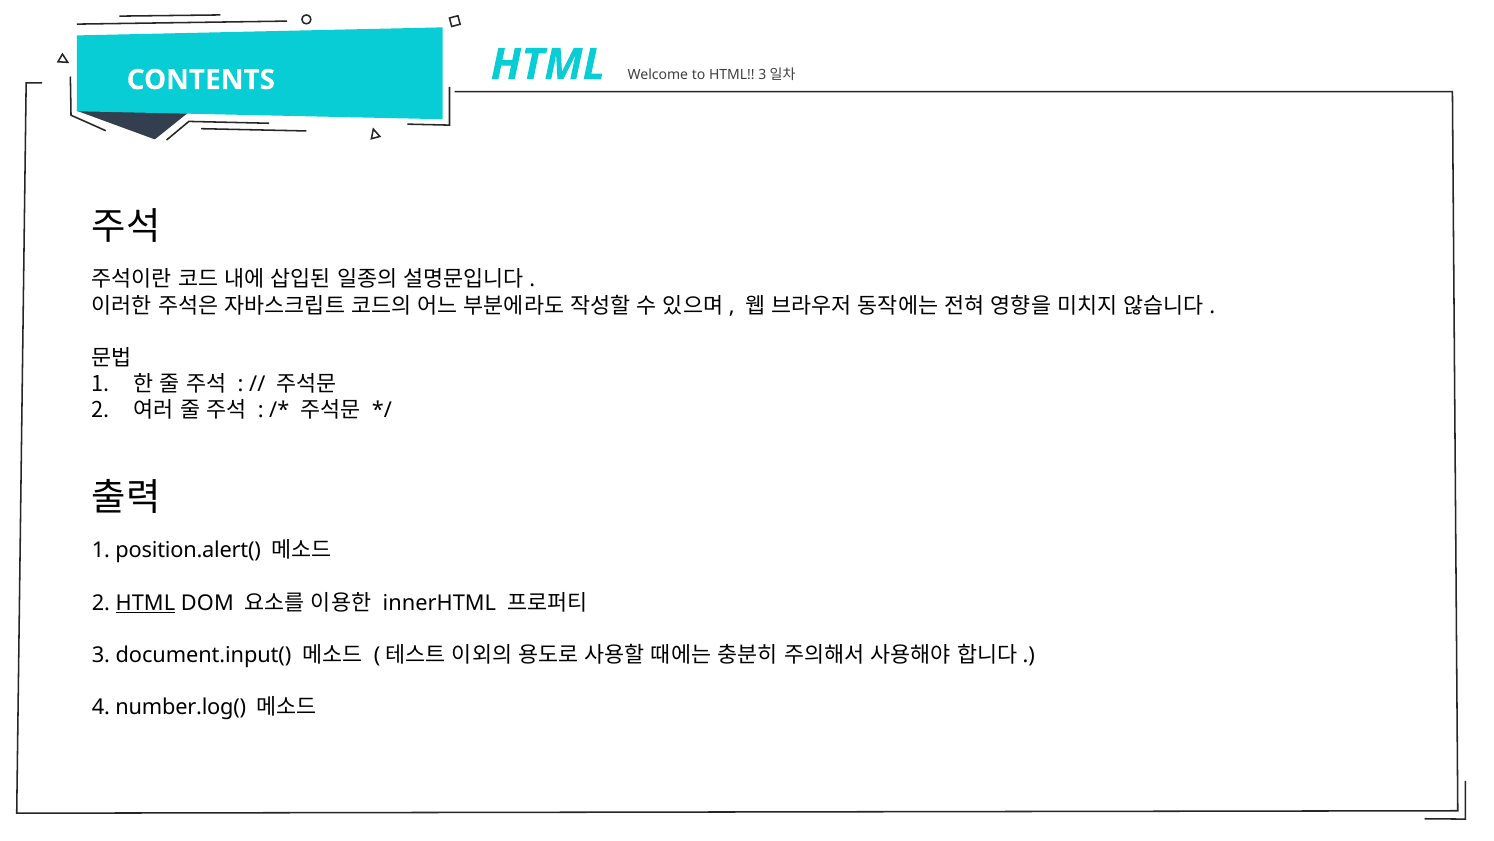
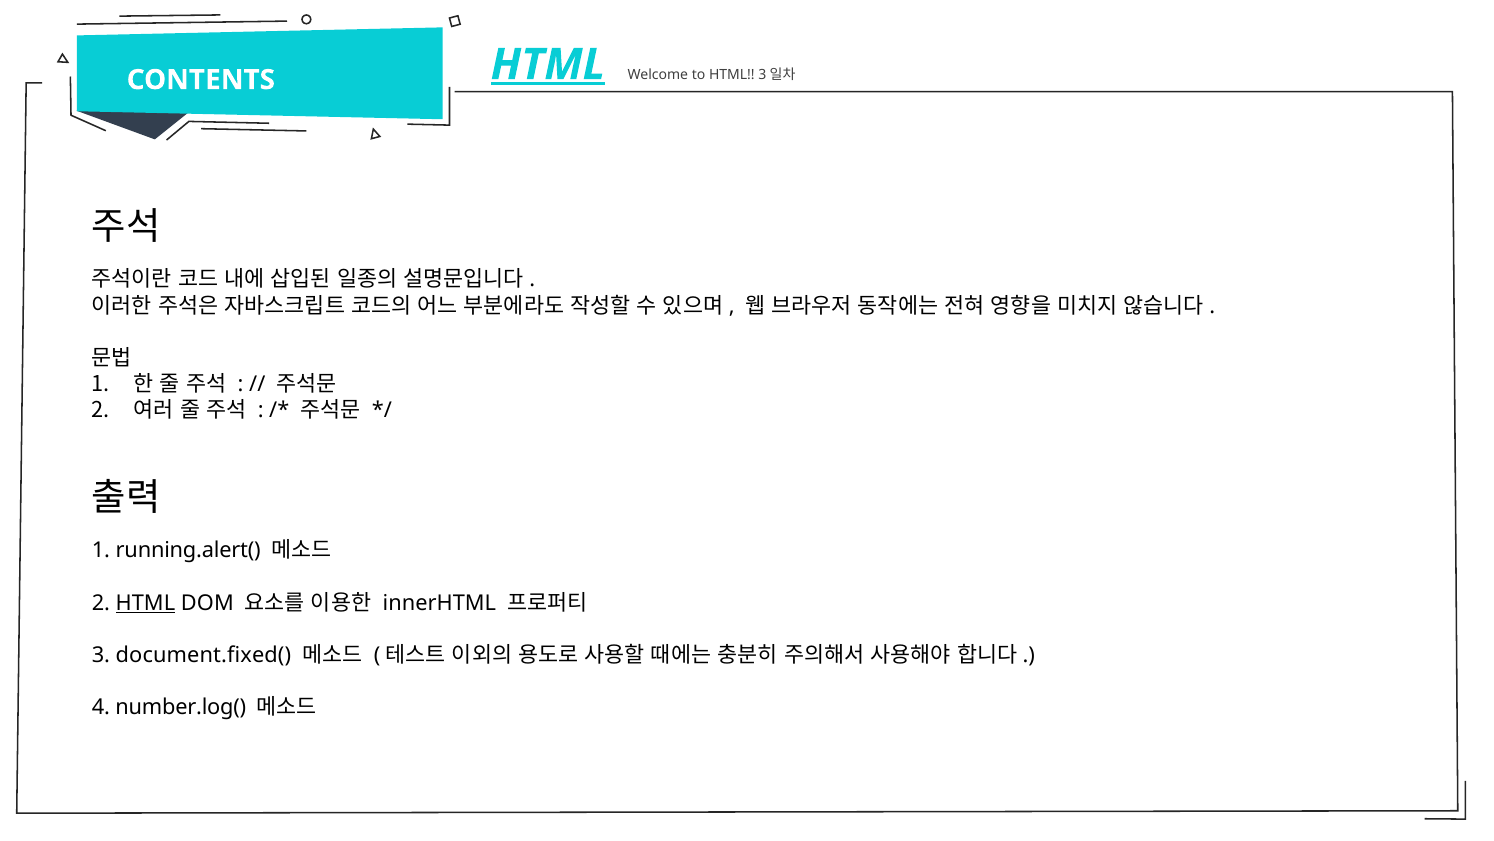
HTML at (548, 65) underline: none -> present
position.alert(: position.alert( -> running.alert(
document.input(: document.input( -> document.fixed(
